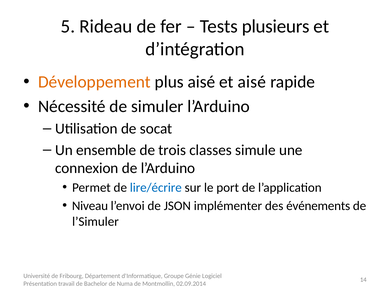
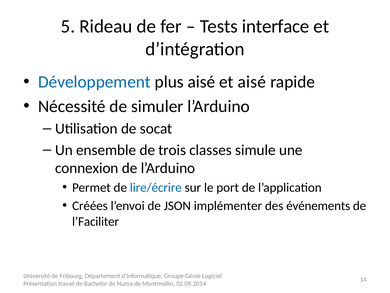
plusieurs: plusieurs -> interface
Développement colour: orange -> blue
Niveau: Niveau -> Créées
l’Simuler: l’Simuler -> l’Faciliter
